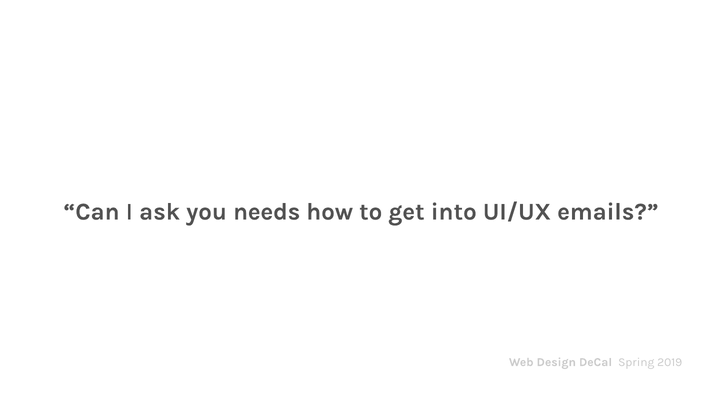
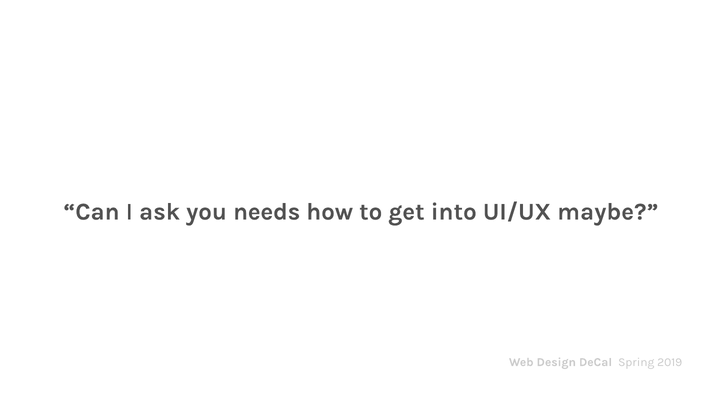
emails: emails -> maybe
